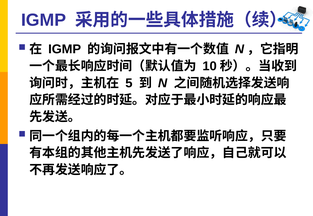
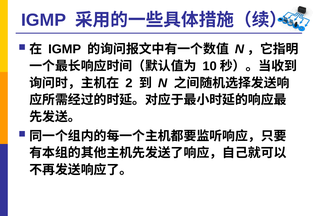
5: 5 -> 2
